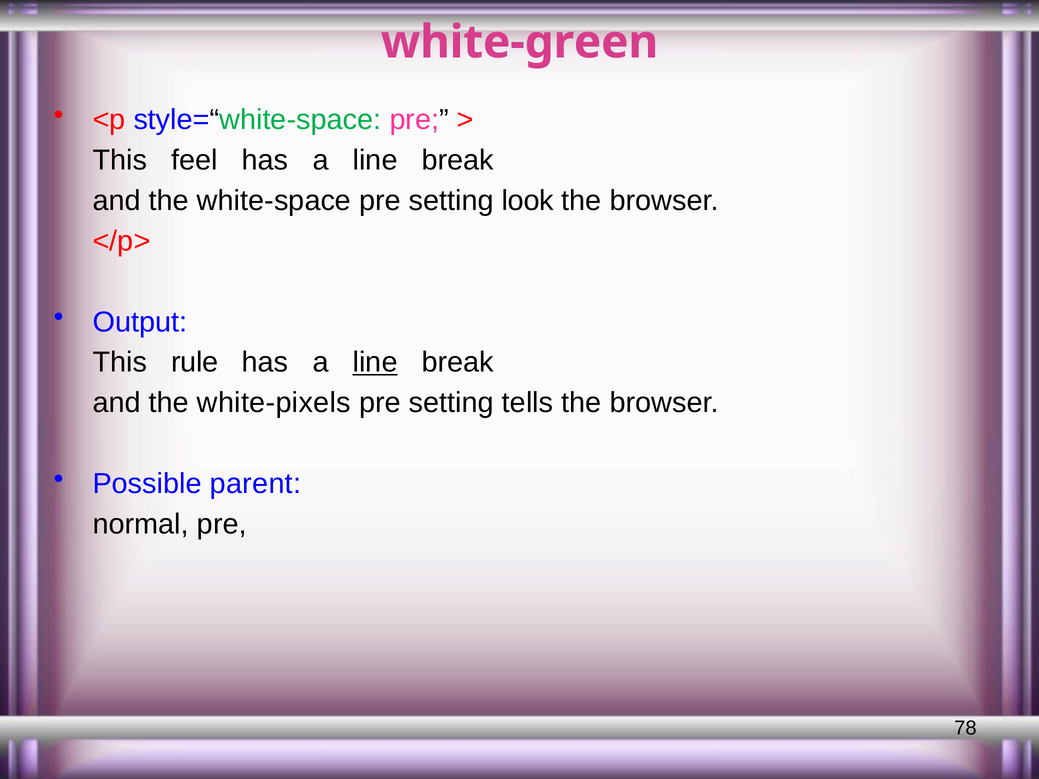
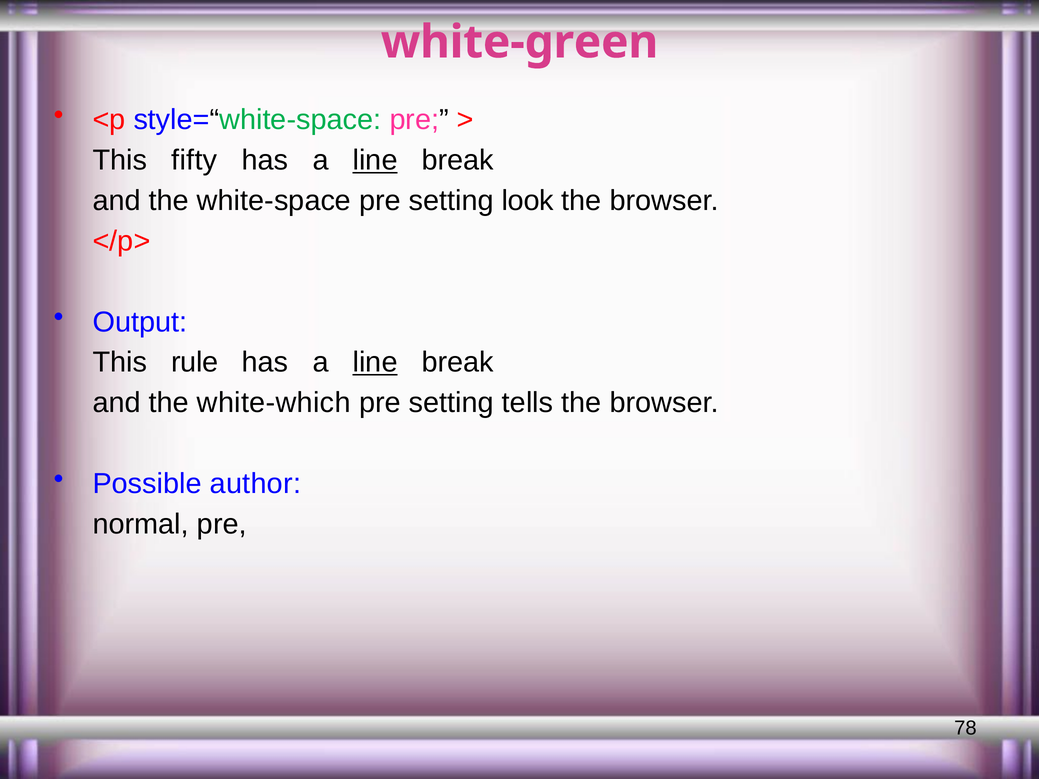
feel: feel -> fifty
line at (375, 160) underline: none -> present
white-pixels: white-pixels -> white-which
parent: parent -> author
